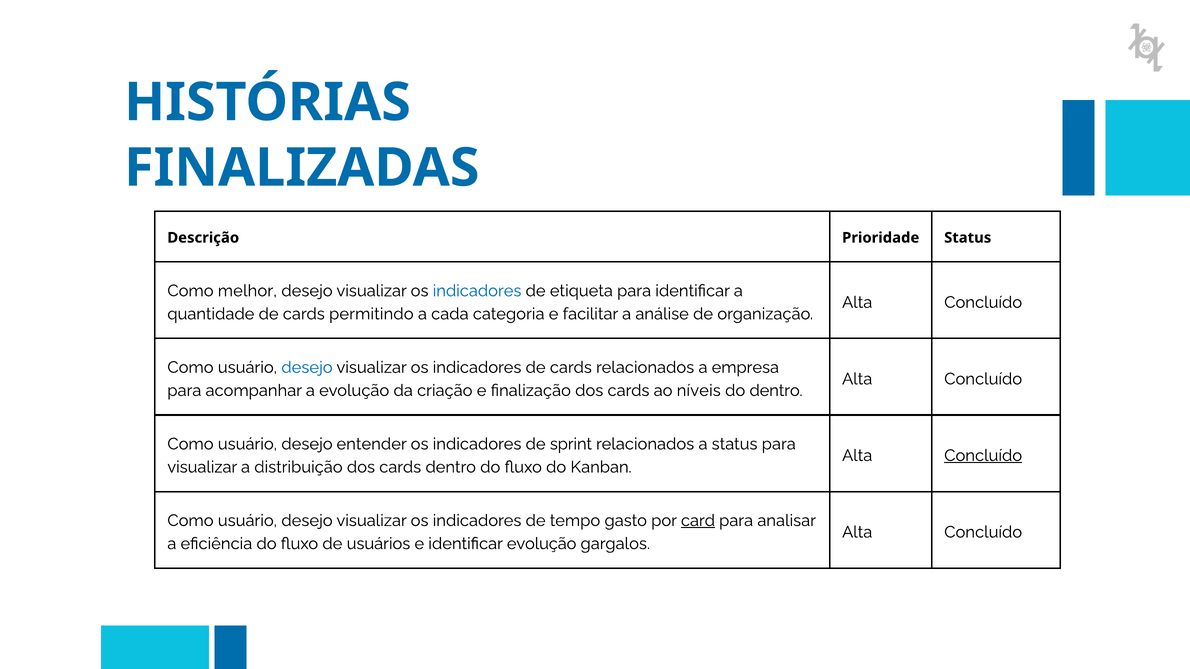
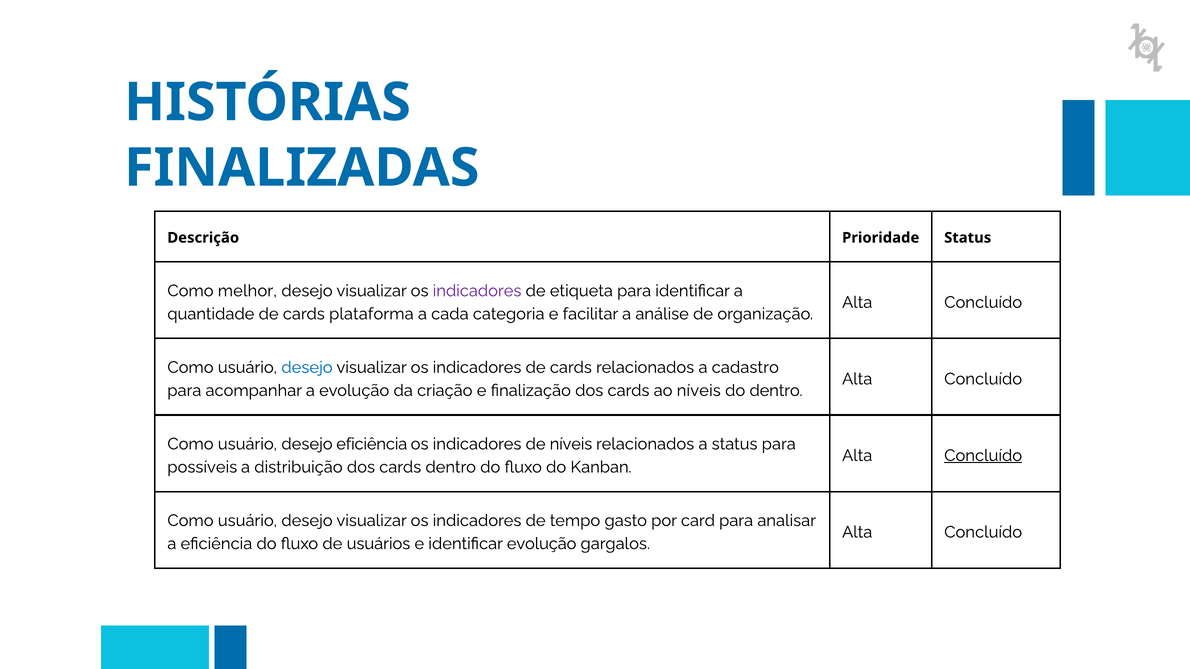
indicadores at (477, 291) colour: blue -> purple
permitindo: permitindo -> plataforma
empresa: empresa -> cadastro
desejo entender: entender -> eficiência
de sprint: sprint -> níveis
visualizar at (202, 467): visualizar -> possíveis
card underline: present -> none
